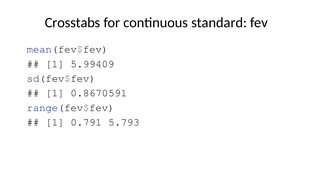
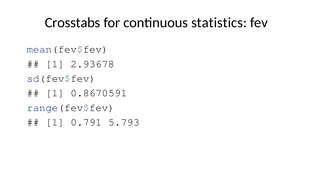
standard: standard -> statistics
5.99409: 5.99409 -> 2.93678
